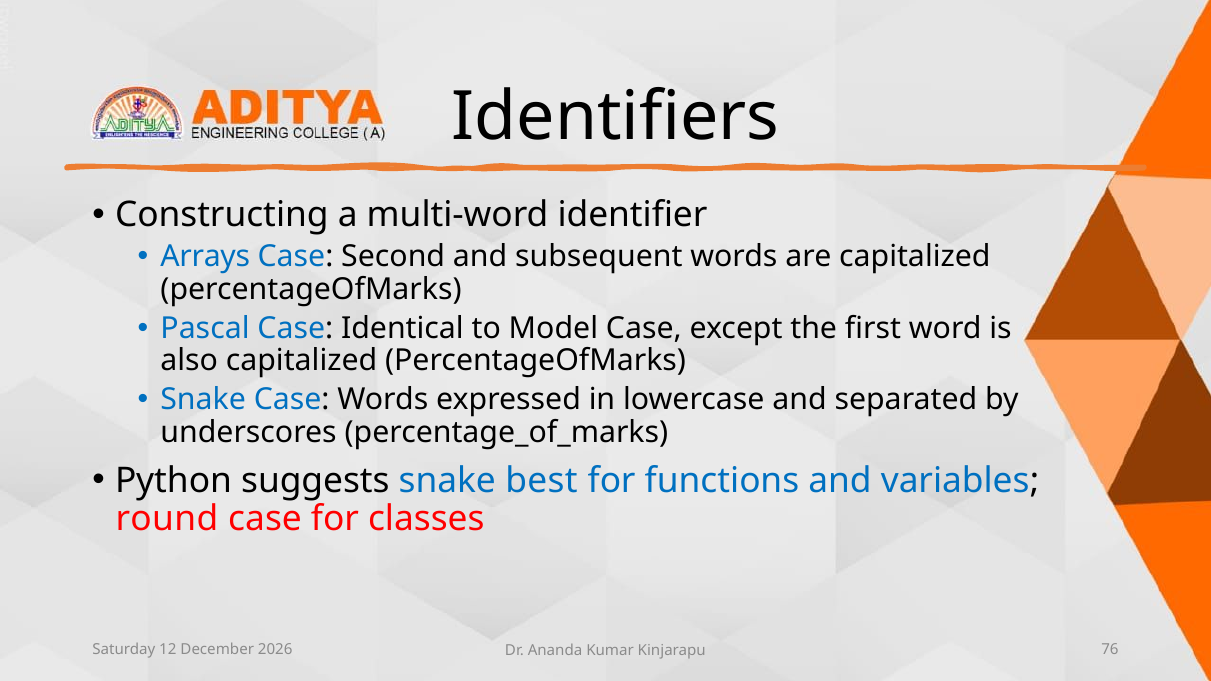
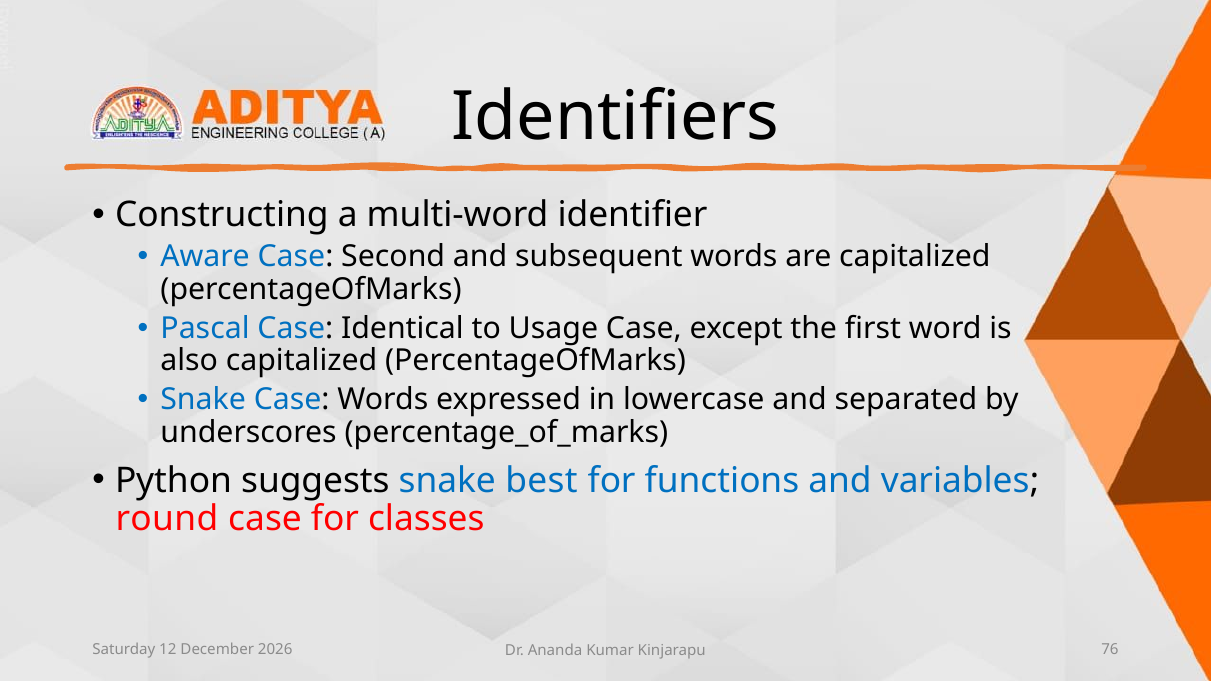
Arrays: Arrays -> Aware
Model: Model -> Usage
